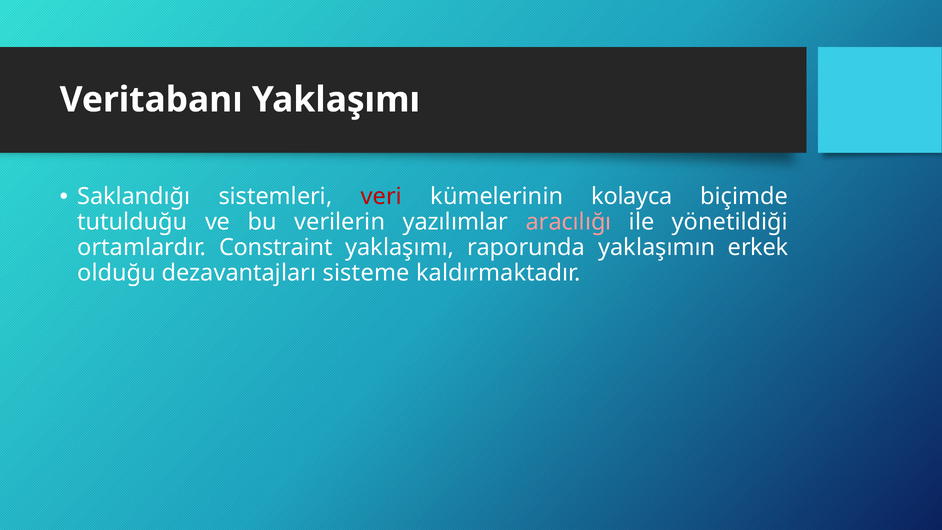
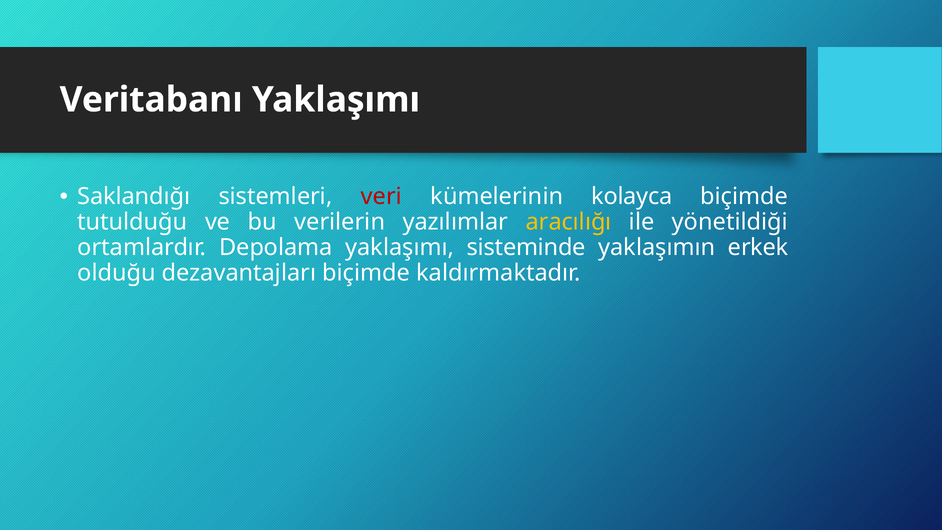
aracılığı colour: pink -> yellow
Constraint: Constraint -> Depolama
raporunda: raporunda -> sisteminde
dezavantajları sisteme: sisteme -> biçimde
